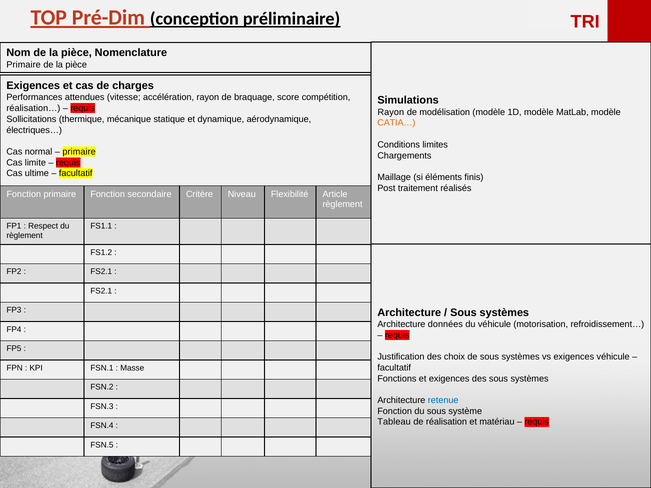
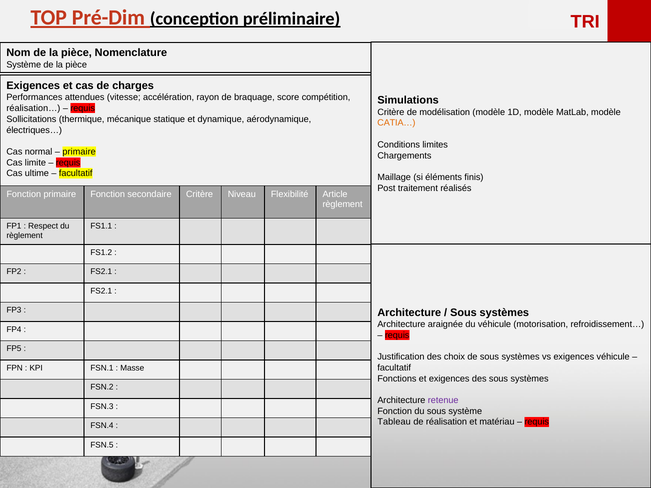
Primaire at (24, 65): Primaire -> Système
Rayon at (391, 112): Rayon -> Critère
données: données -> araignée
retenue colour: blue -> purple
